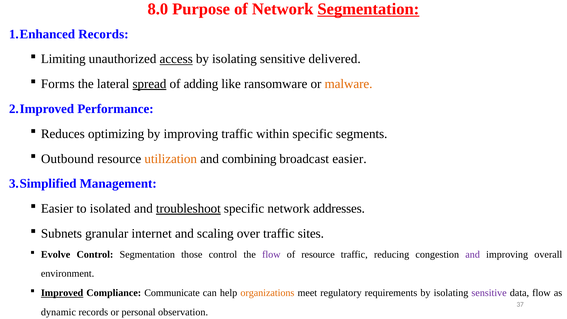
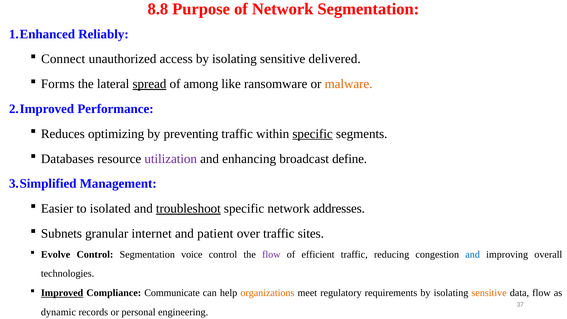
8.0: 8.0 -> 8.8
Segmentation at (368, 9) underline: present -> none
Records at (103, 34): Records -> Reliably
Limiting: Limiting -> Connect
access underline: present -> none
adding: adding -> among
by improving: improving -> preventing
specific at (313, 134) underline: none -> present
Outbound: Outbound -> Databases
utilization colour: orange -> purple
combining: combining -> enhancing
broadcast easier: easier -> define
scaling: scaling -> patient
those: those -> voice
of resource: resource -> efficient
and at (473, 254) colour: purple -> blue
environment: environment -> technologies
sensitive at (489, 293) colour: purple -> orange
observation: observation -> engineering
